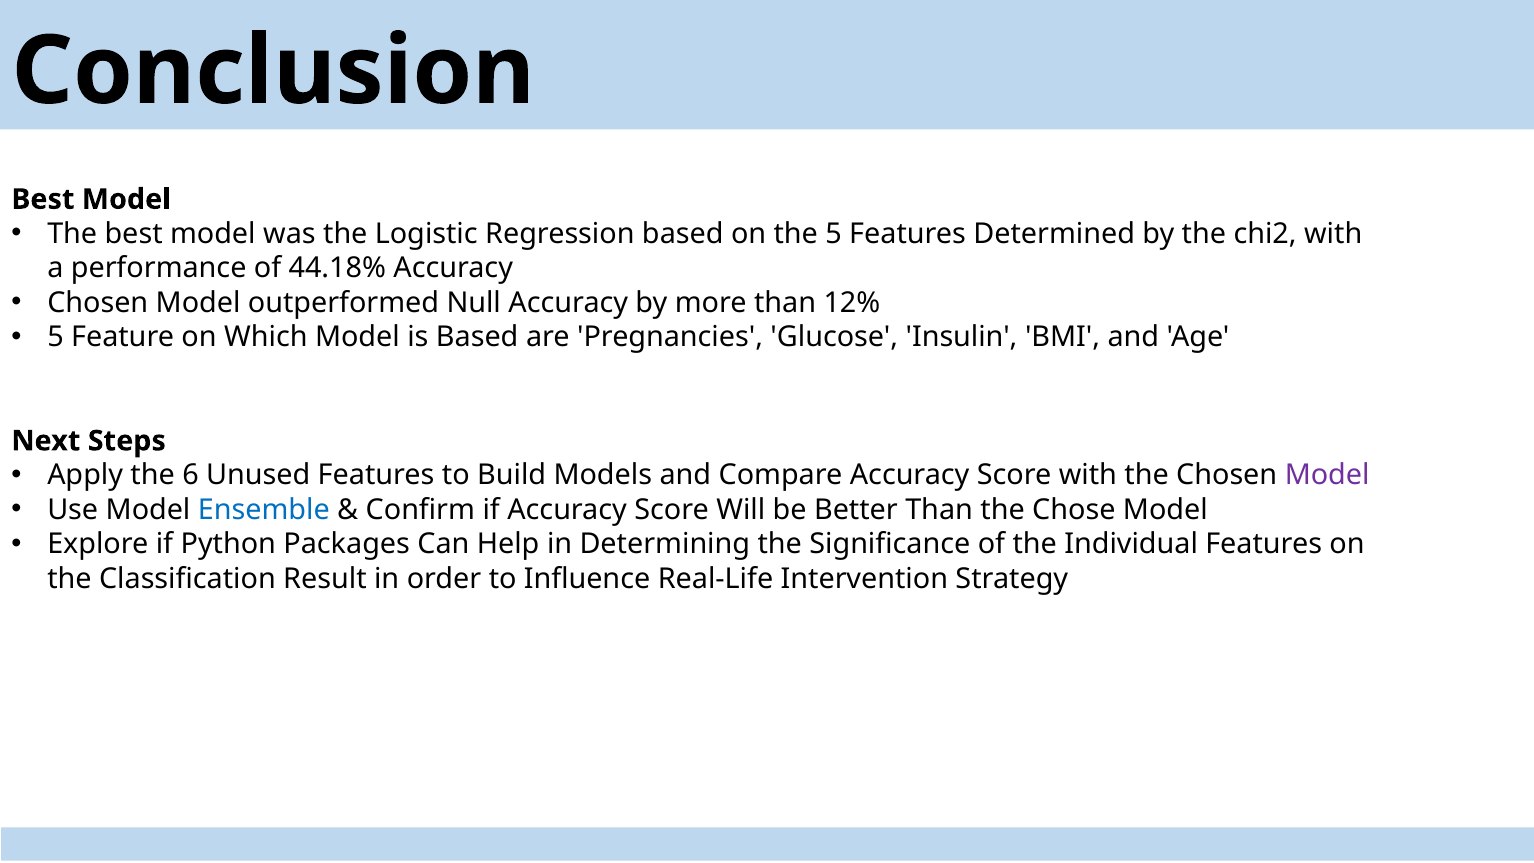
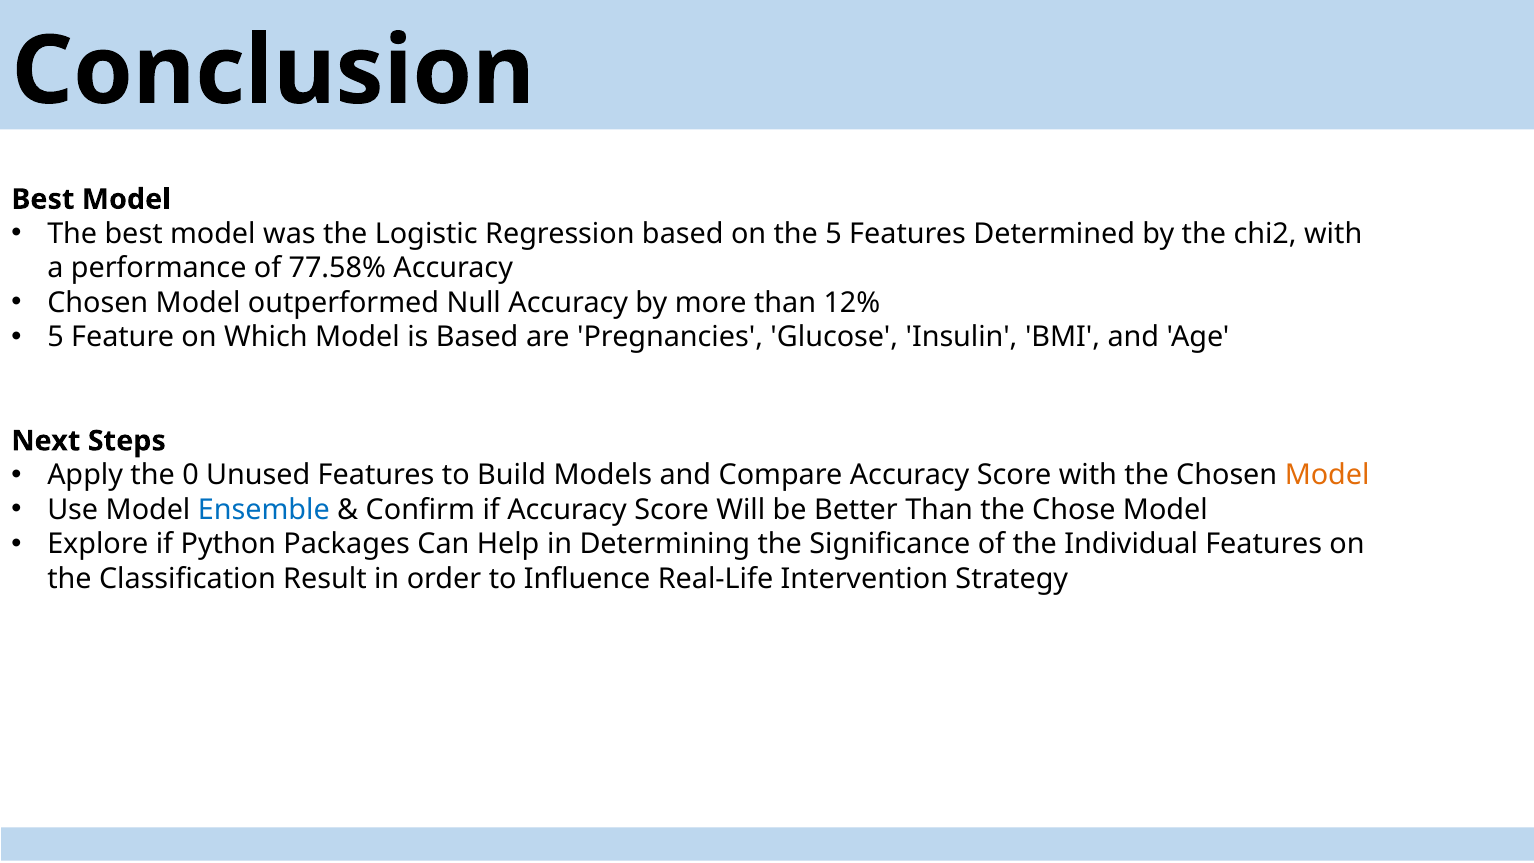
44.18%: 44.18% -> 77.58%
6: 6 -> 0
Model at (1327, 475) colour: purple -> orange
